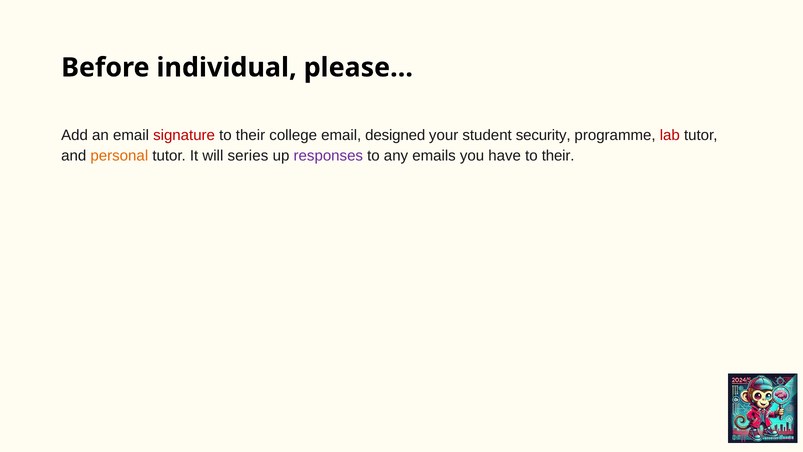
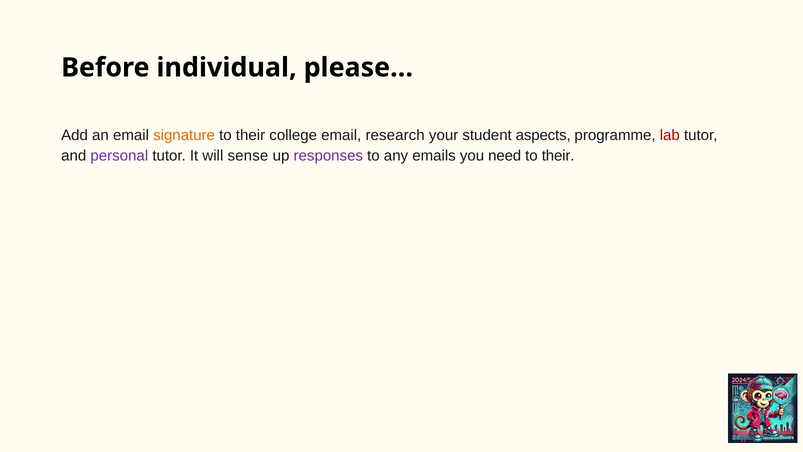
signature colour: red -> orange
designed: designed -> research
security: security -> aspects
personal colour: orange -> purple
series: series -> sense
have: have -> need
